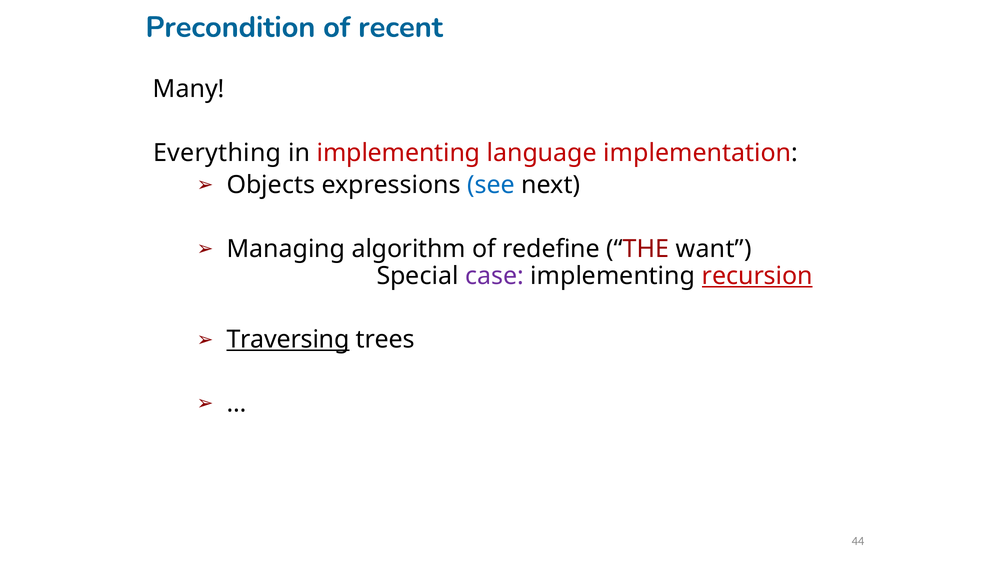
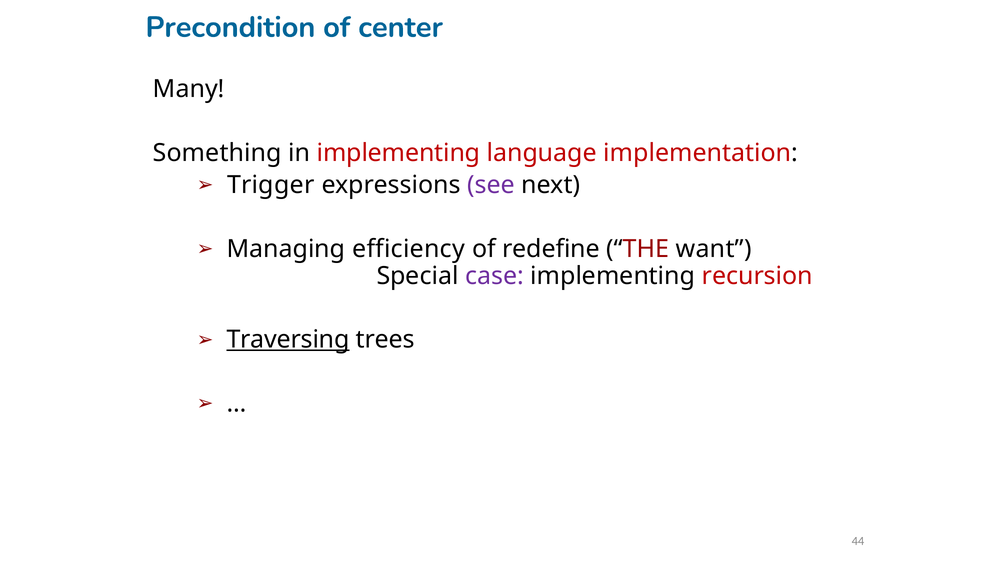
recent: recent -> center
Everything: Everything -> Something
Objects: Objects -> Trigger
see colour: blue -> purple
algorithm: algorithm -> efficiency
recursion underline: present -> none
